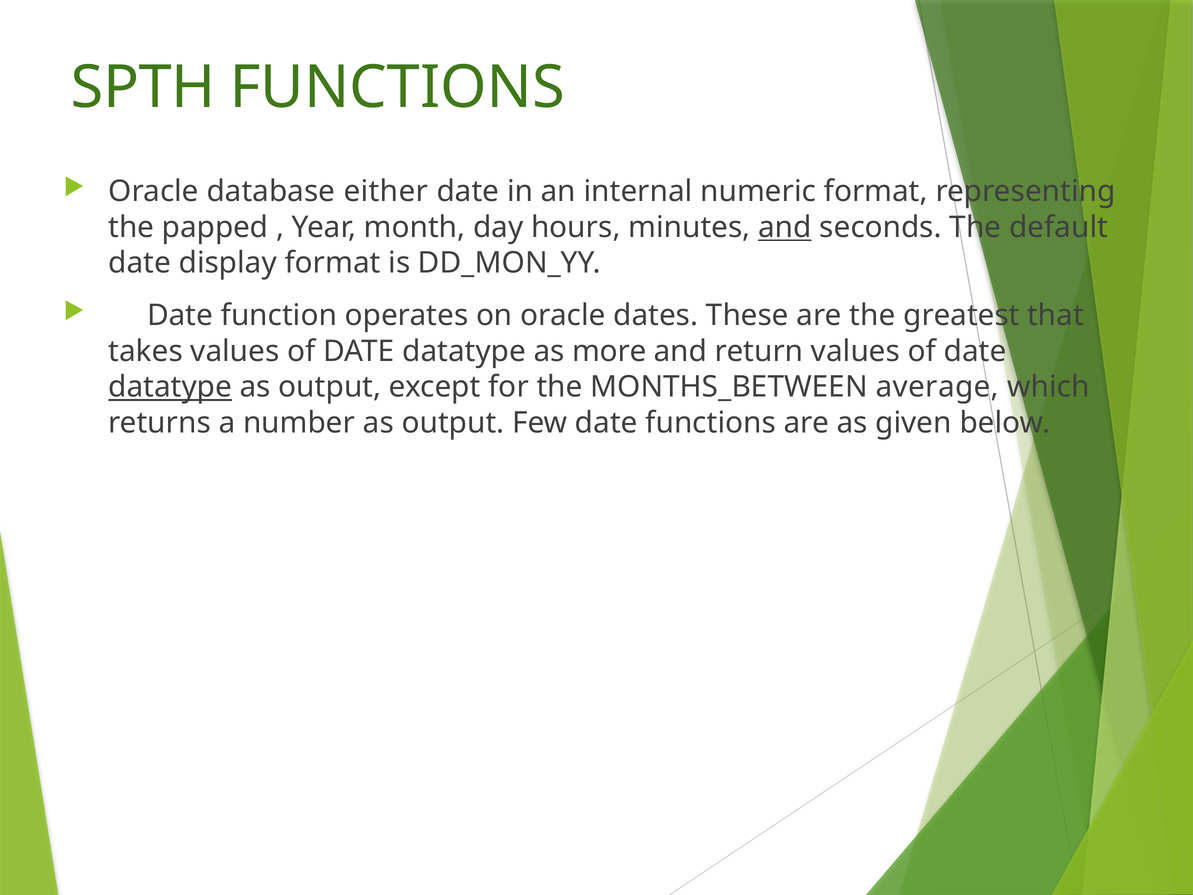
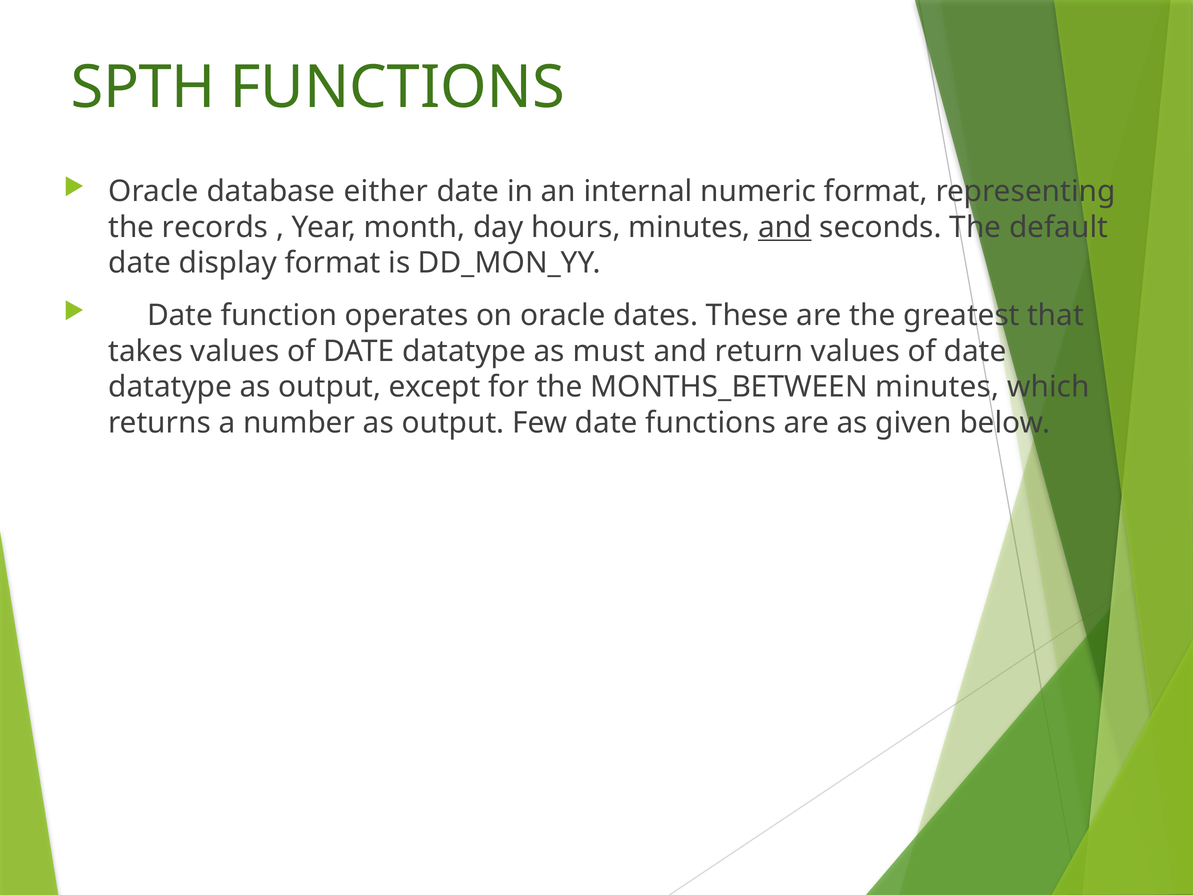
papped: papped -> records
more: more -> must
datatype at (170, 387) underline: present -> none
MONTHS_BETWEEN average: average -> minutes
